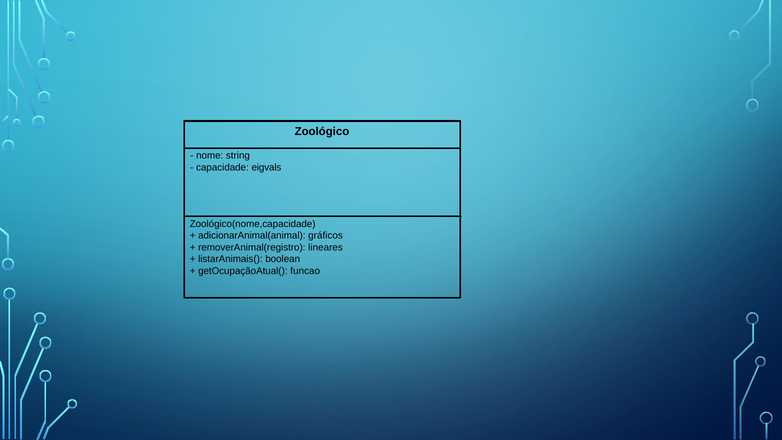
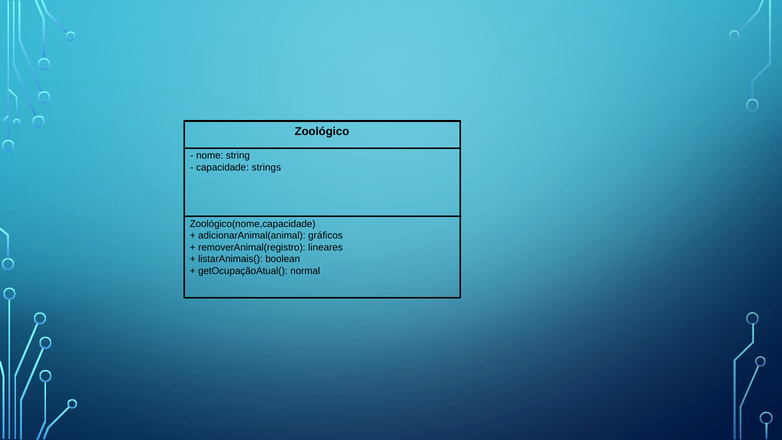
eigvals: eigvals -> strings
funcao: funcao -> normal
